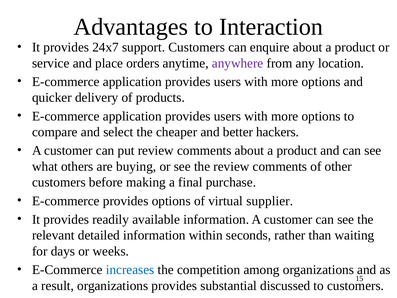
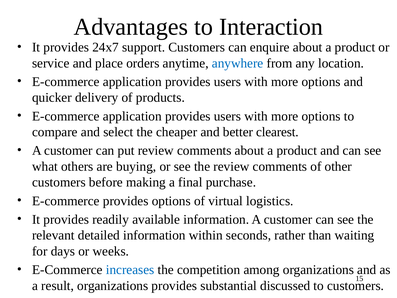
anywhere colour: purple -> blue
hackers: hackers -> clearest
supplier: supplier -> logistics
